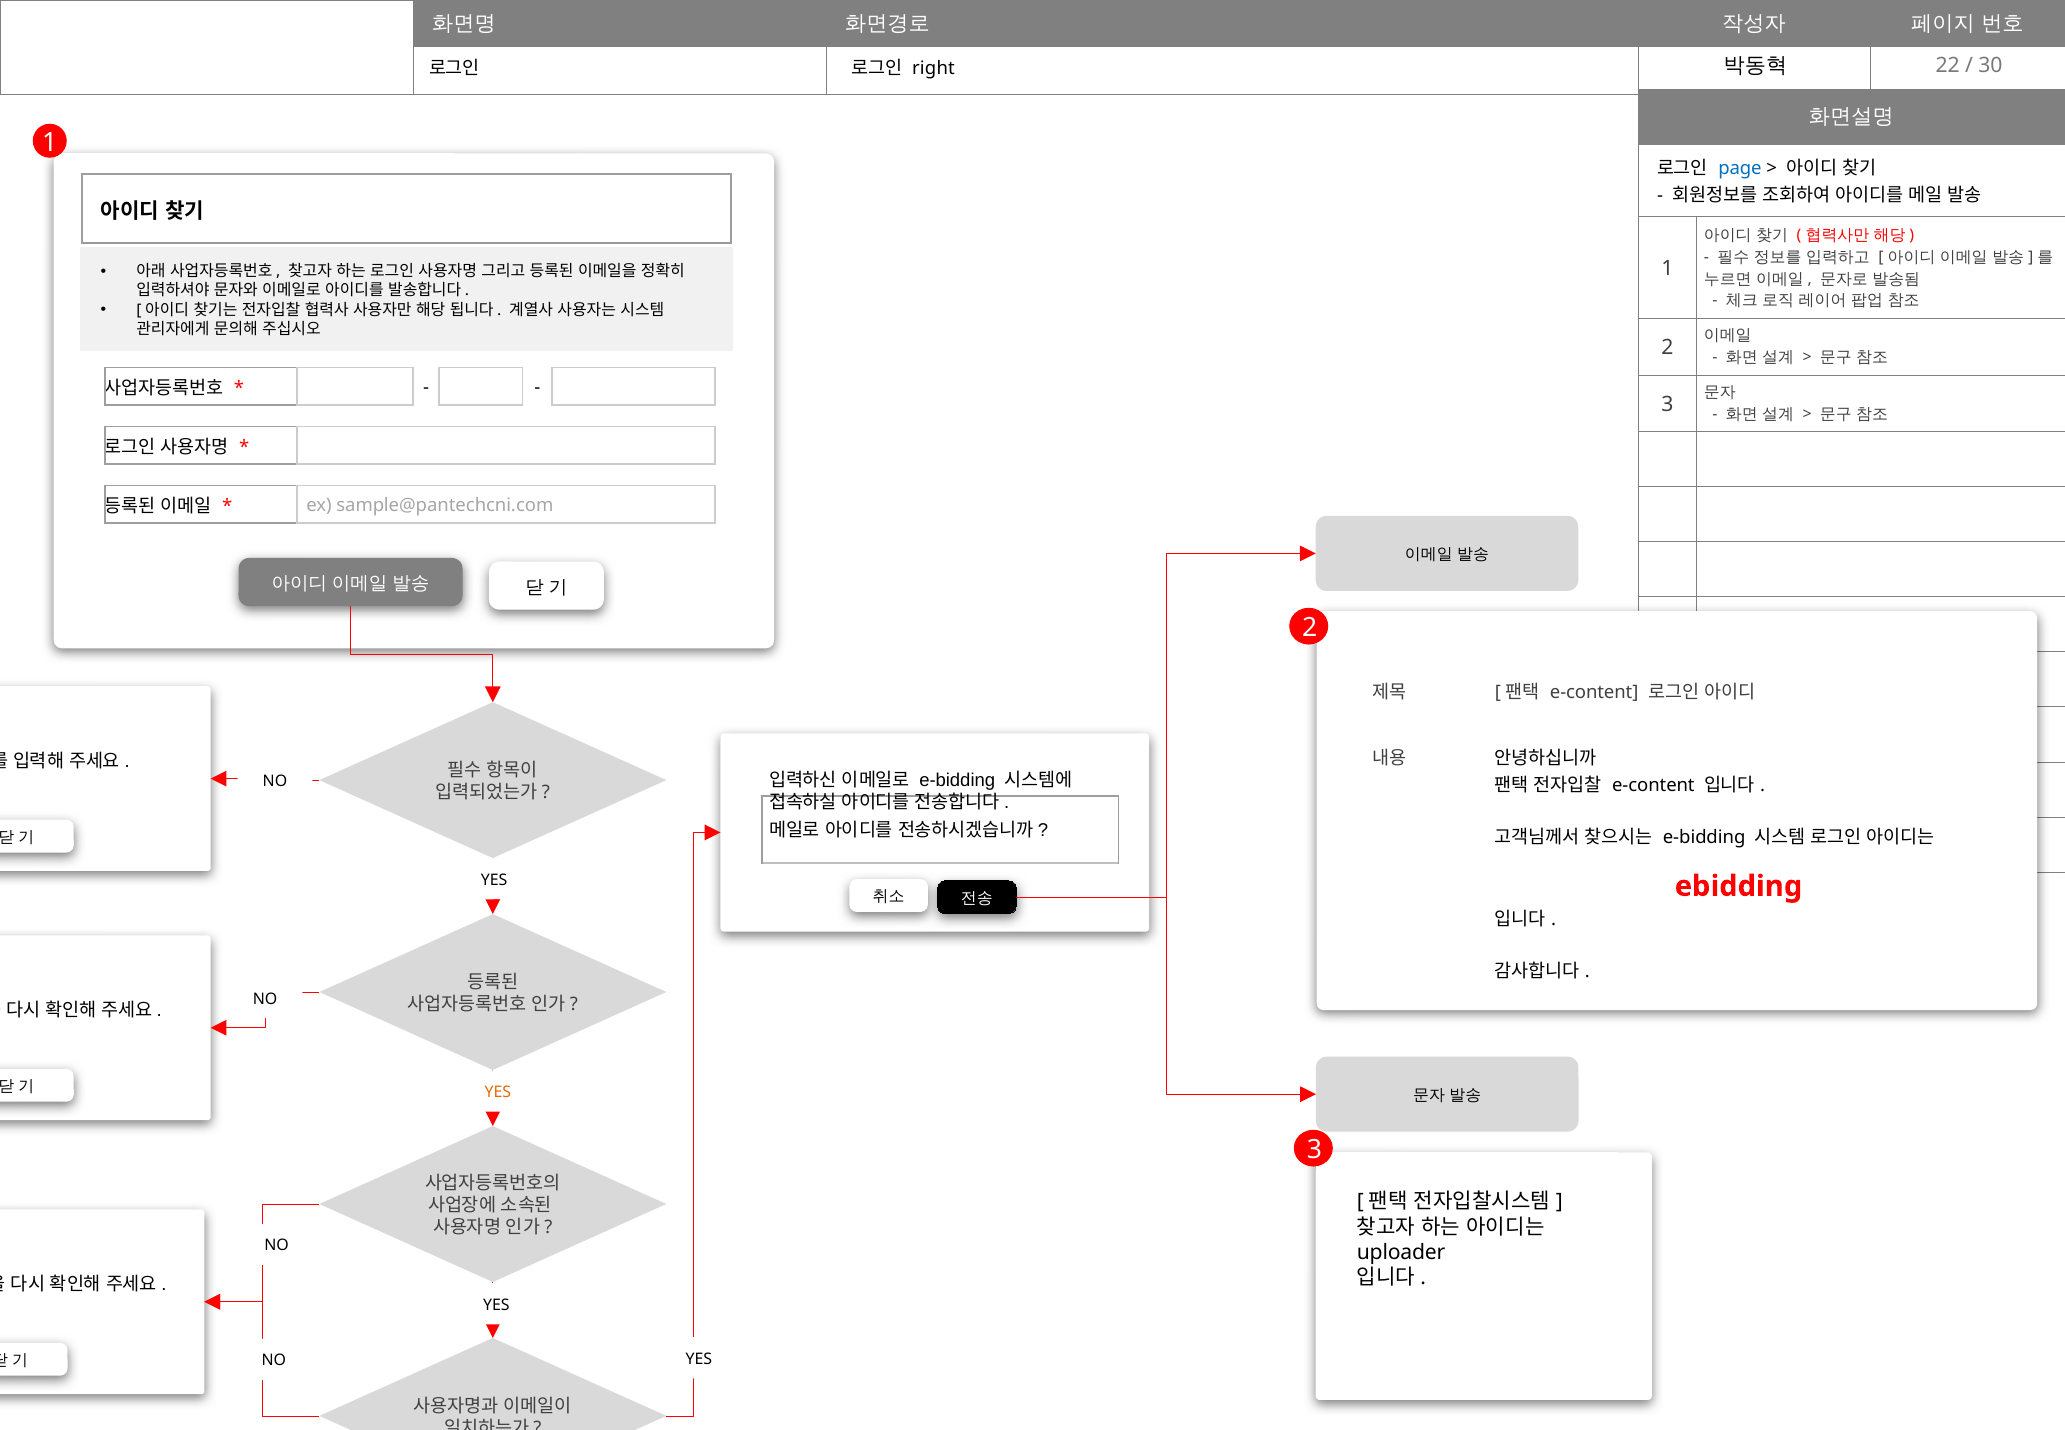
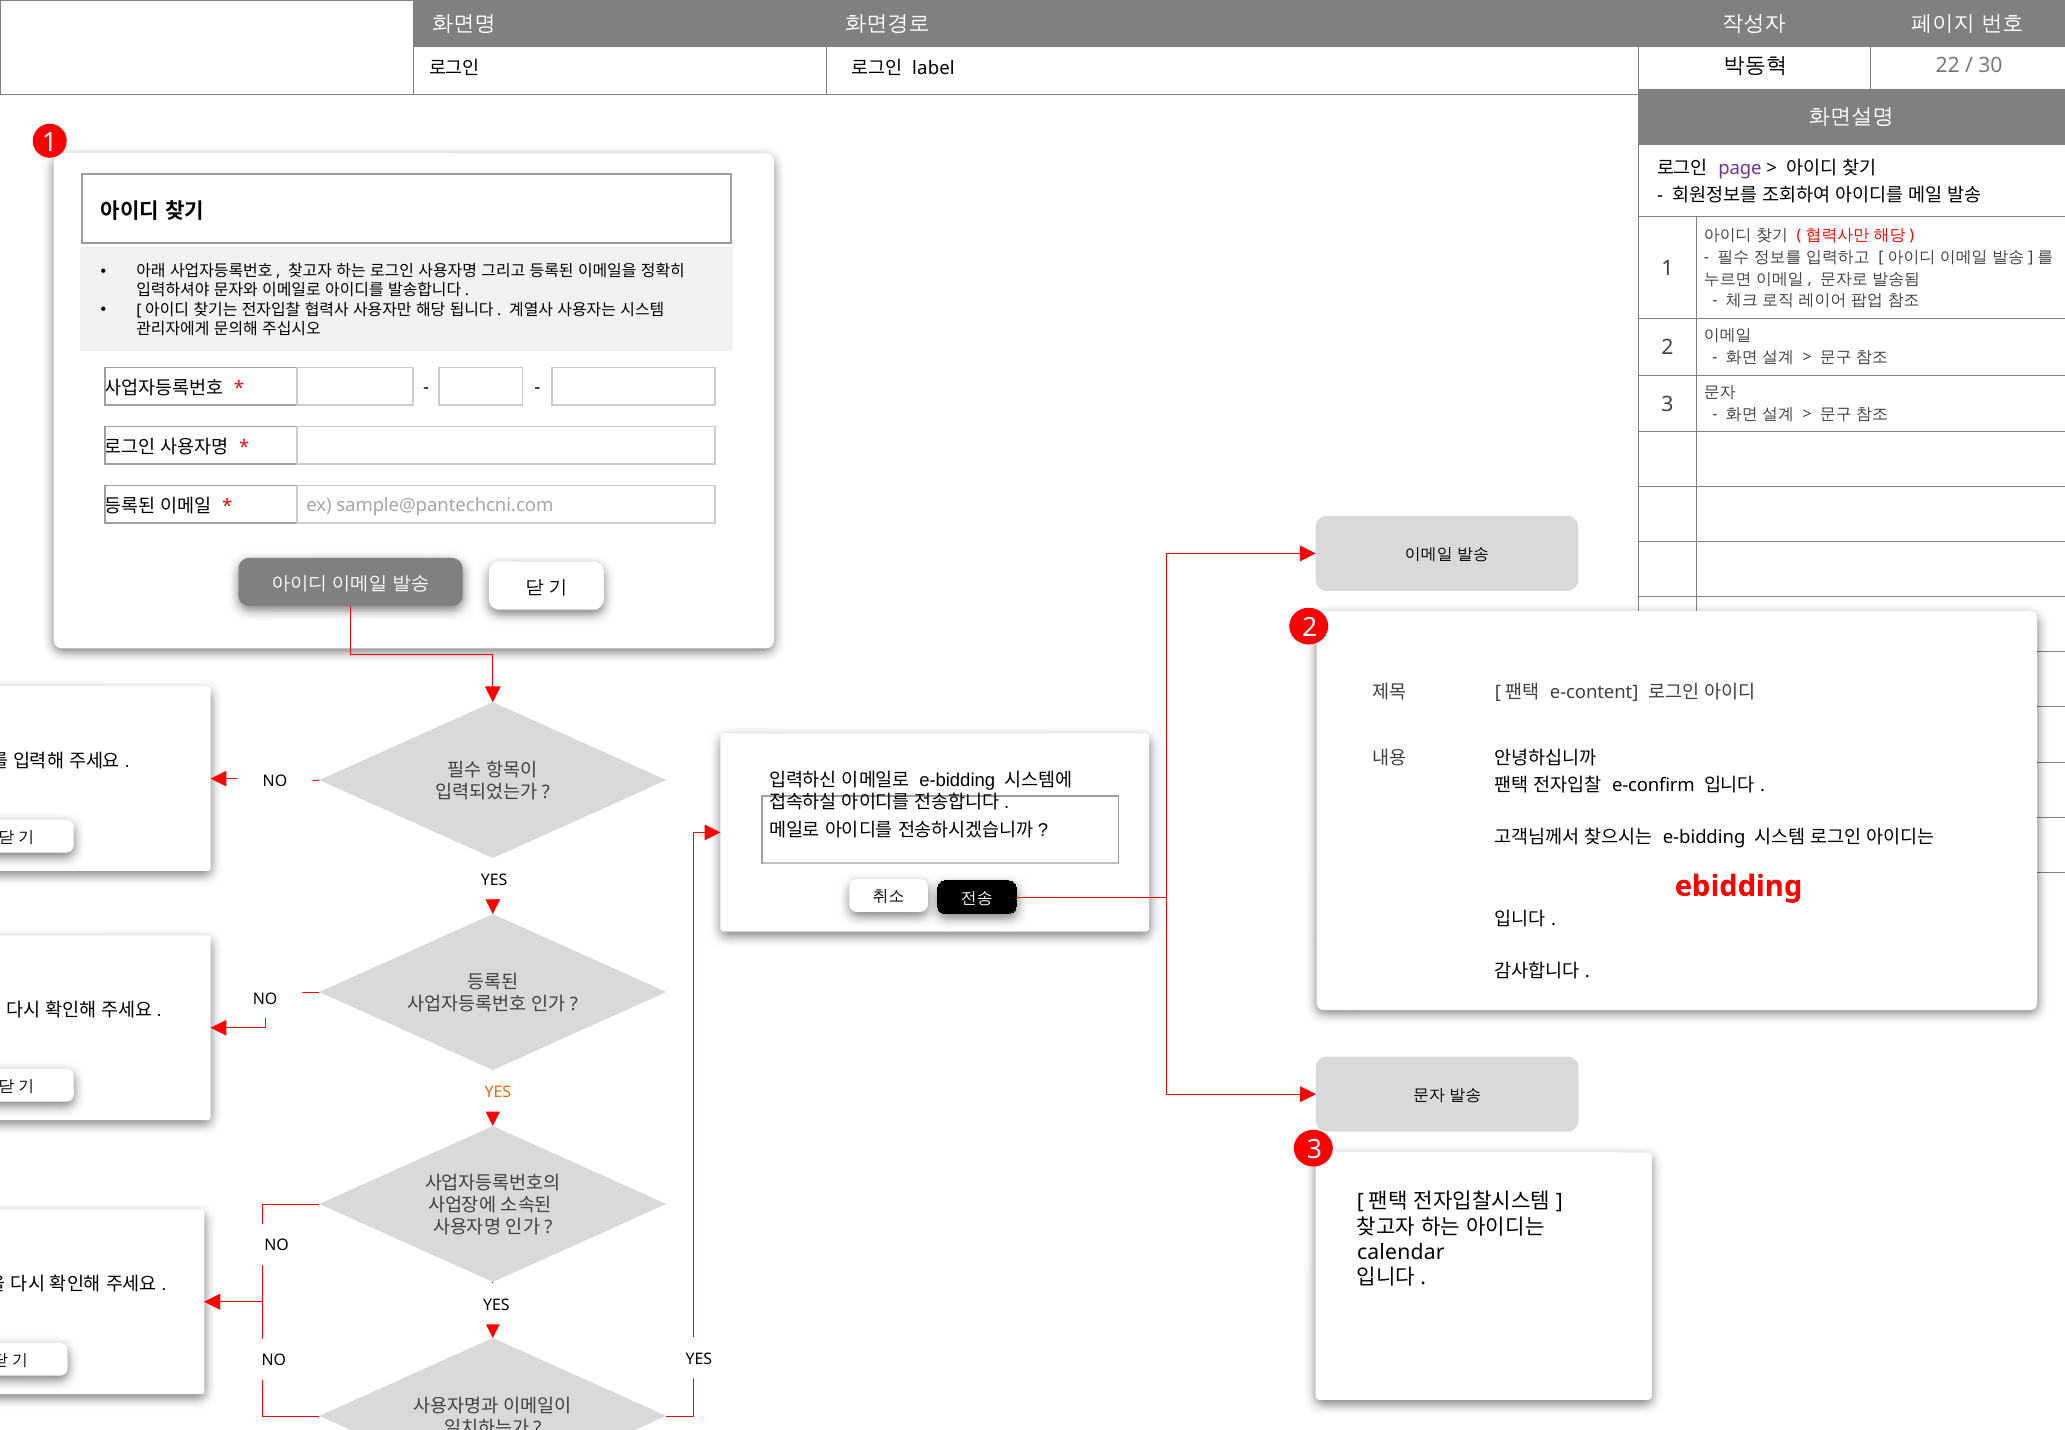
right: right -> label
page colour: blue -> purple
e-content at (1653, 785): e-content -> e-confirm
uploader: uploader -> calendar
